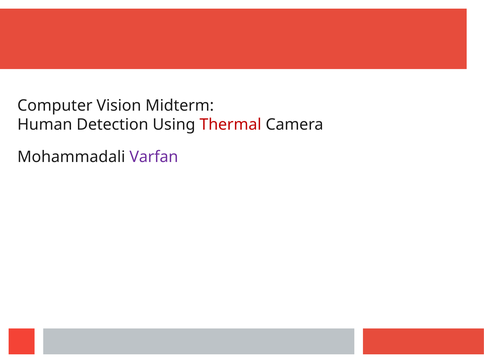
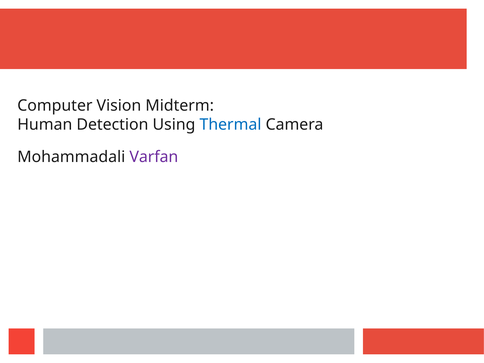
Thermal colour: red -> blue
